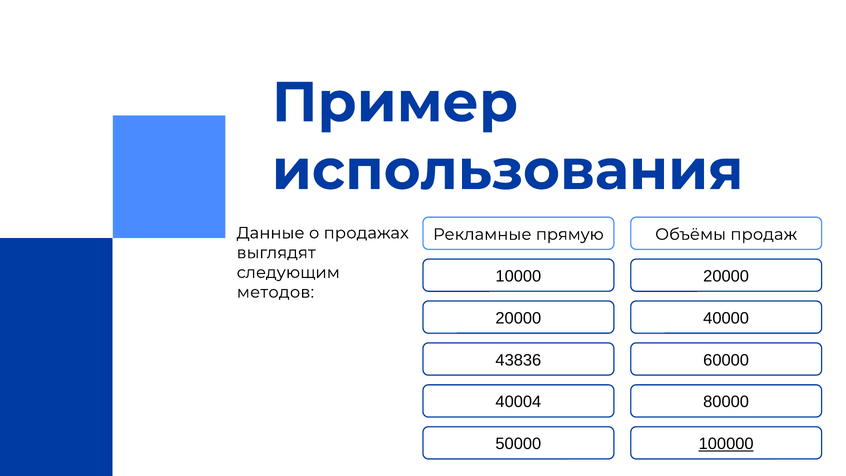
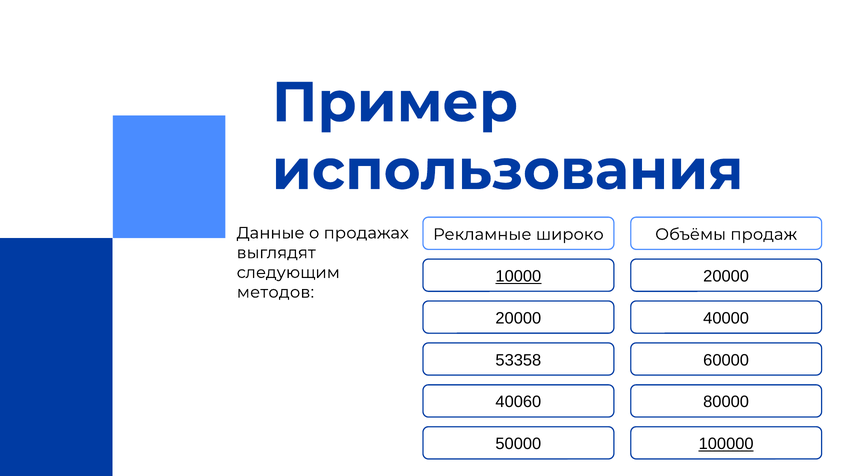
прямую: прямую -> широко
10000 underline: none -> present
43836: 43836 -> 53358
40004: 40004 -> 40060
